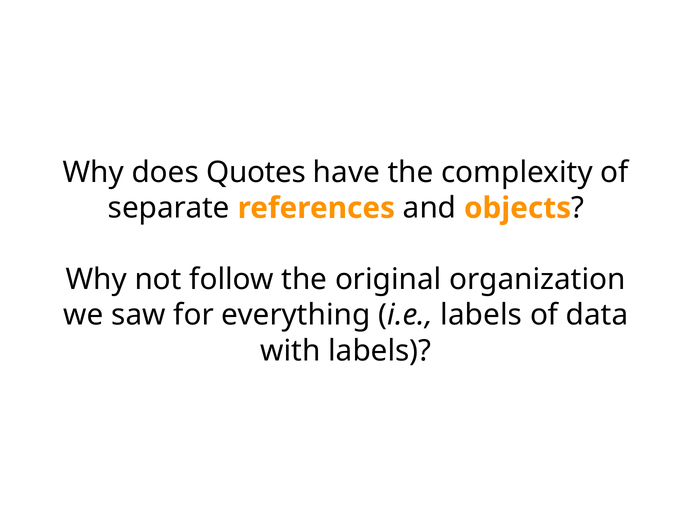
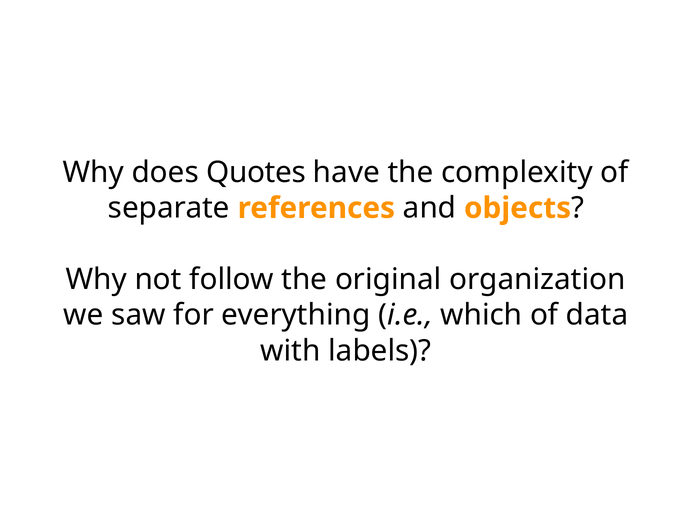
i.e labels: labels -> which
